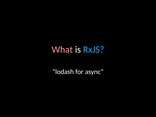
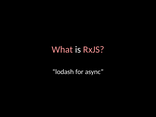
RxJS colour: light blue -> pink
